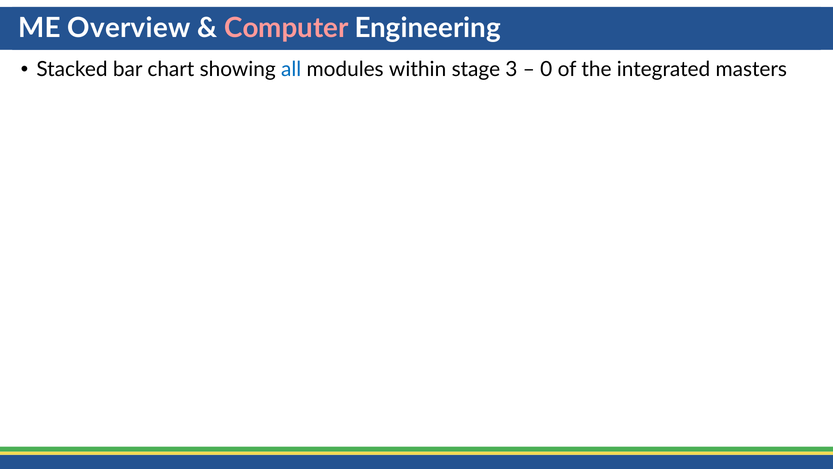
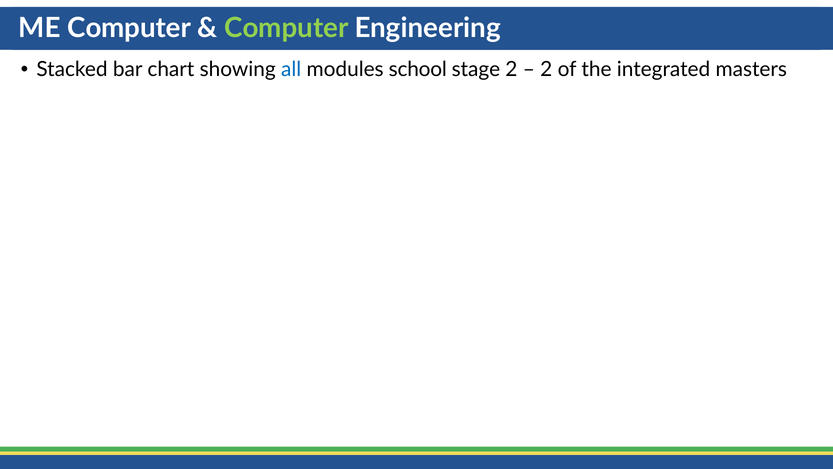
ME Overview: Overview -> Computer
Computer at (286, 28) colour: pink -> light green
within: within -> school
stage 3: 3 -> 2
0 at (546, 69): 0 -> 2
